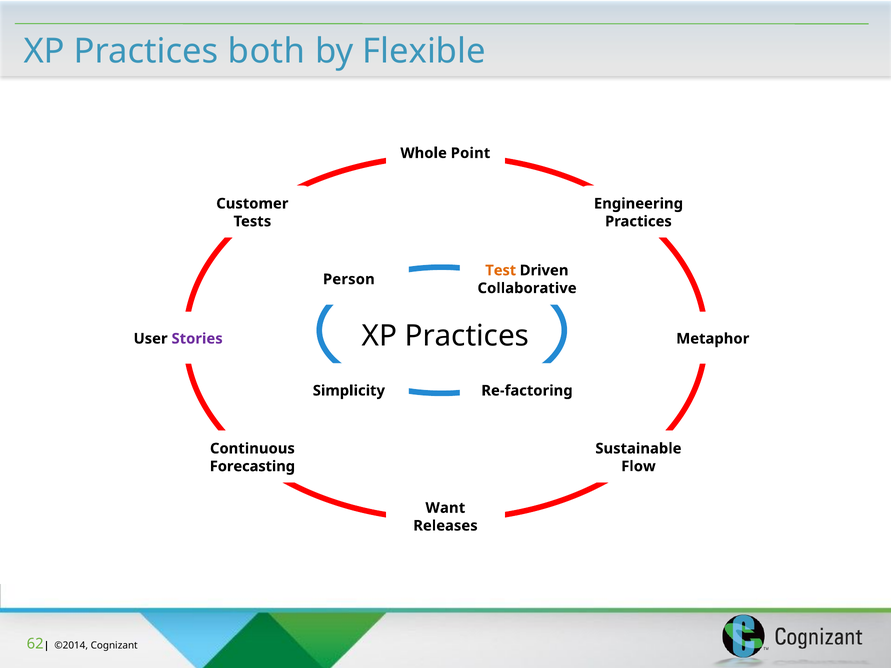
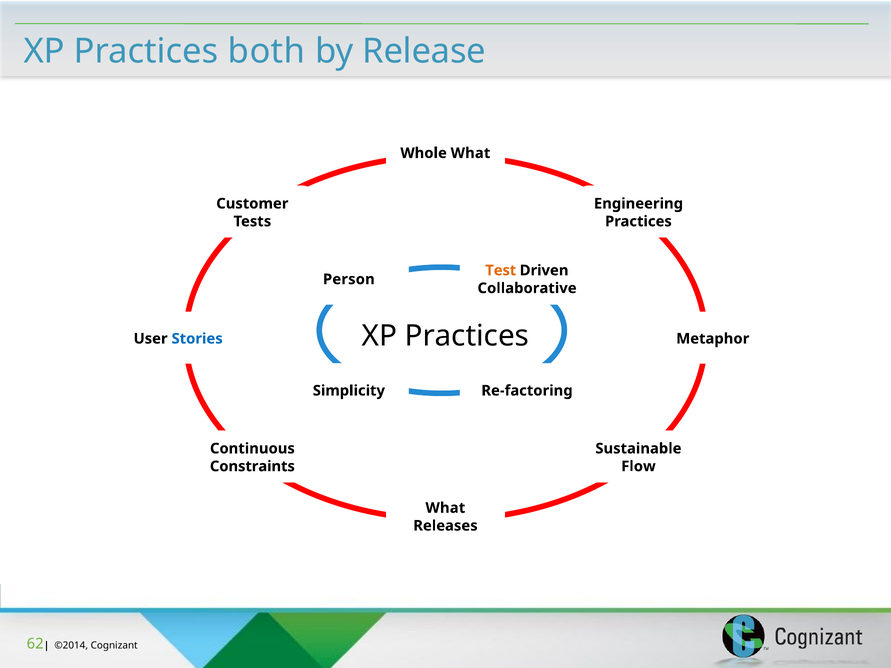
Flexible: Flexible -> Release
Whole Point: Point -> What
Stories colour: purple -> blue
Forecasting: Forecasting -> Constraints
Want at (445, 508): Want -> What
